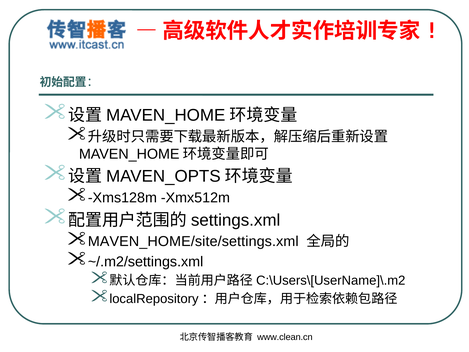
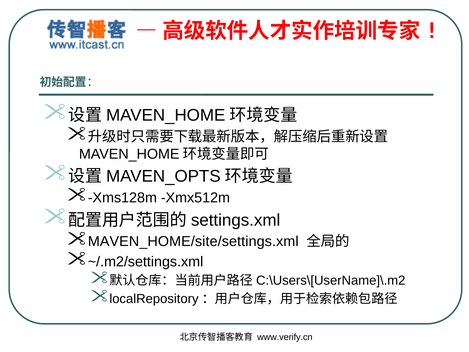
www.clean.cn: www.clean.cn -> www.verify.cn
